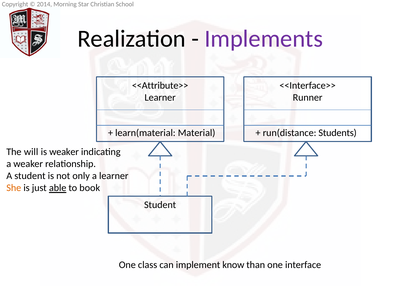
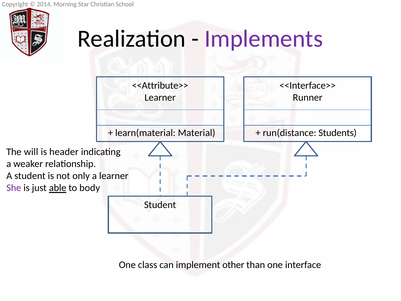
is weaker: weaker -> header
She colour: orange -> purple
book: book -> body
know: know -> other
